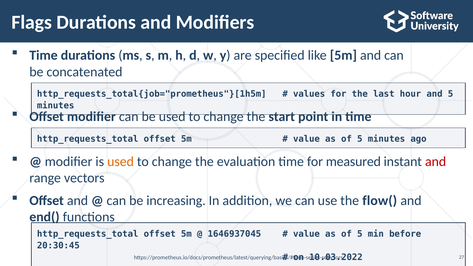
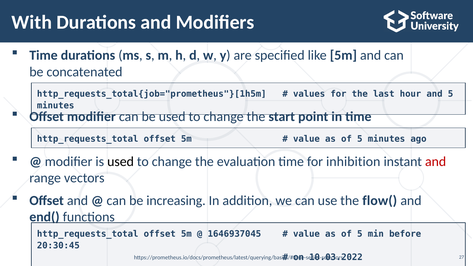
Flags: Flags -> With
used at (121, 162) colour: orange -> black
measured: measured -> inhibition
